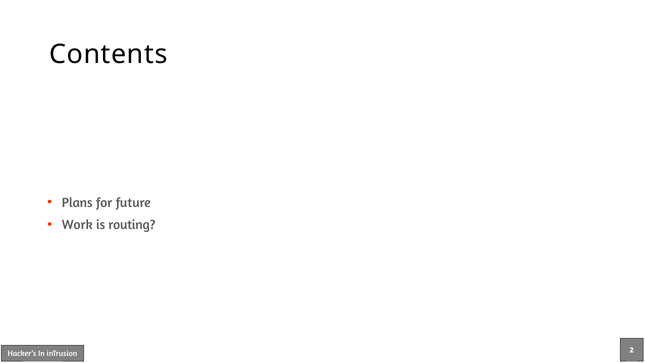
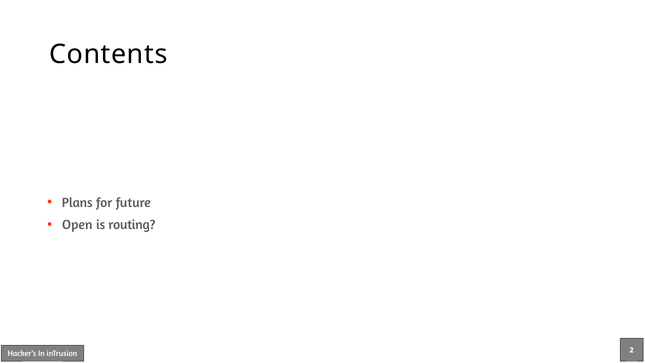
Work: Work -> Open
